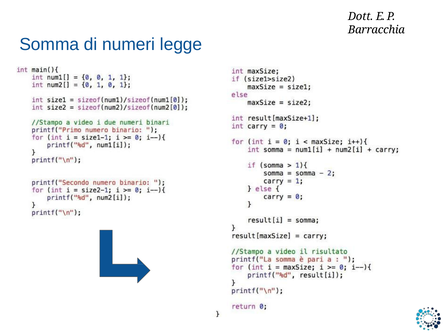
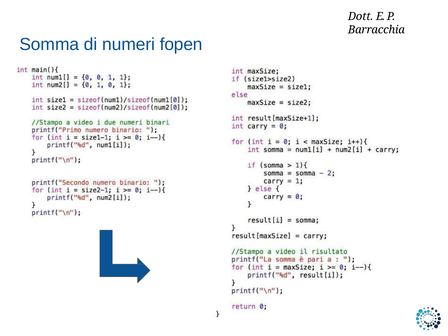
legge: legge -> fopen
